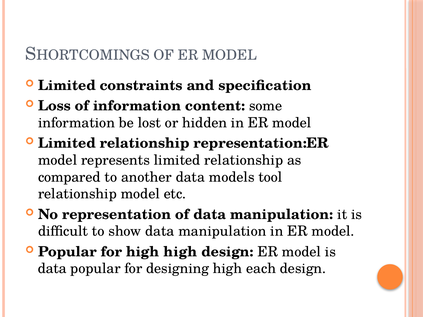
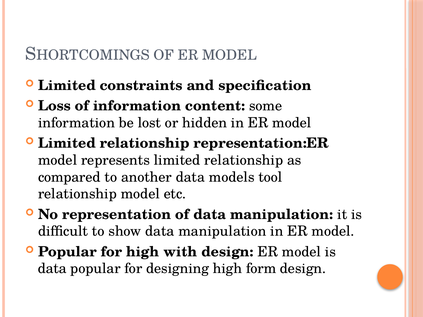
high high: high -> with
each: each -> form
